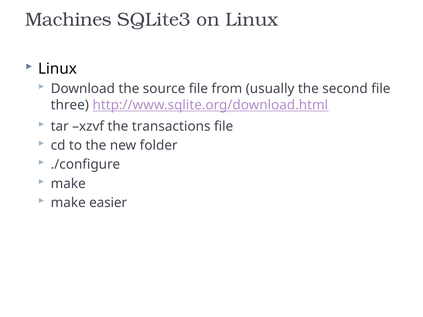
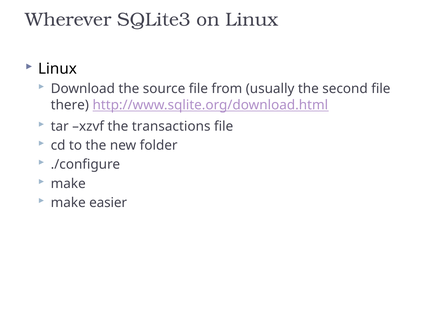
Machines: Machines -> Wherever
three: three -> there
